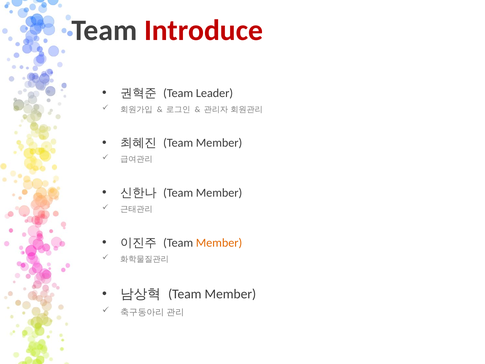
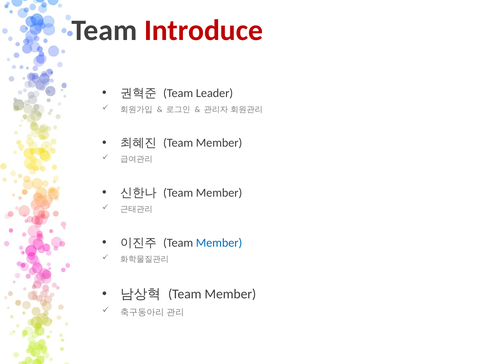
Member at (219, 243) colour: orange -> blue
